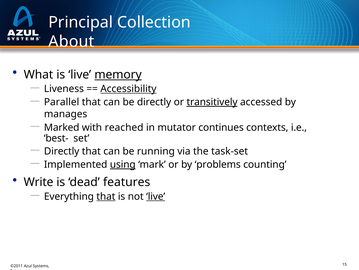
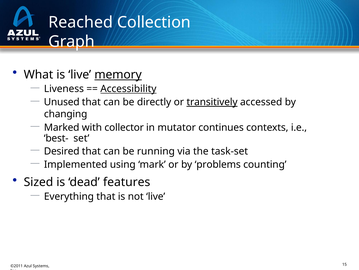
Principal: Principal -> Reached
About: About -> Graph
Parallel: Parallel -> Unused
manages: manages -> changing
reached: reached -> collector
Directly at (62, 151): Directly -> Desired
using underline: present -> none
Write: Write -> Sized
that at (106, 196) underline: present -> none
live at (156, 196) underline: present -> none
